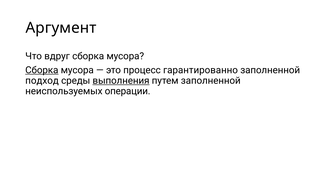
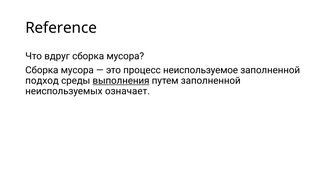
Аргумент: Аргумент -> Reference
Сборка at (42, 70) underline: present -> none
гарантированно: гарантированно -> неиспользуемое
операции: операции -> означает
